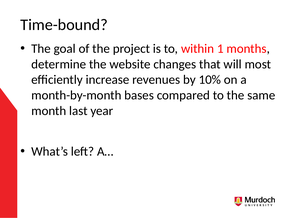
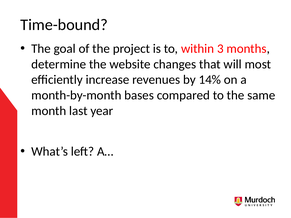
1: 1 -> 3
10%: 10% -> 14%
